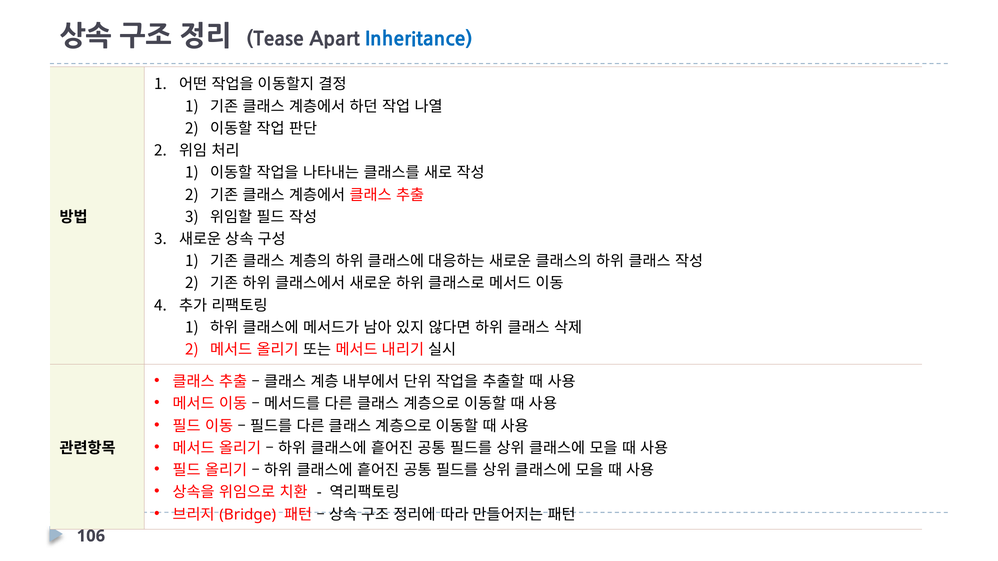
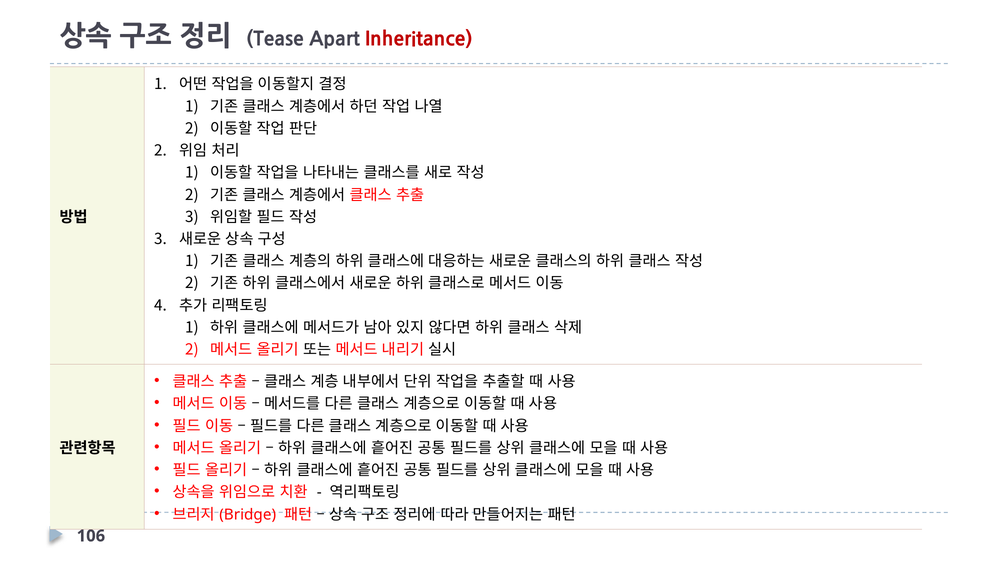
Inheritance colour: blue -> red
